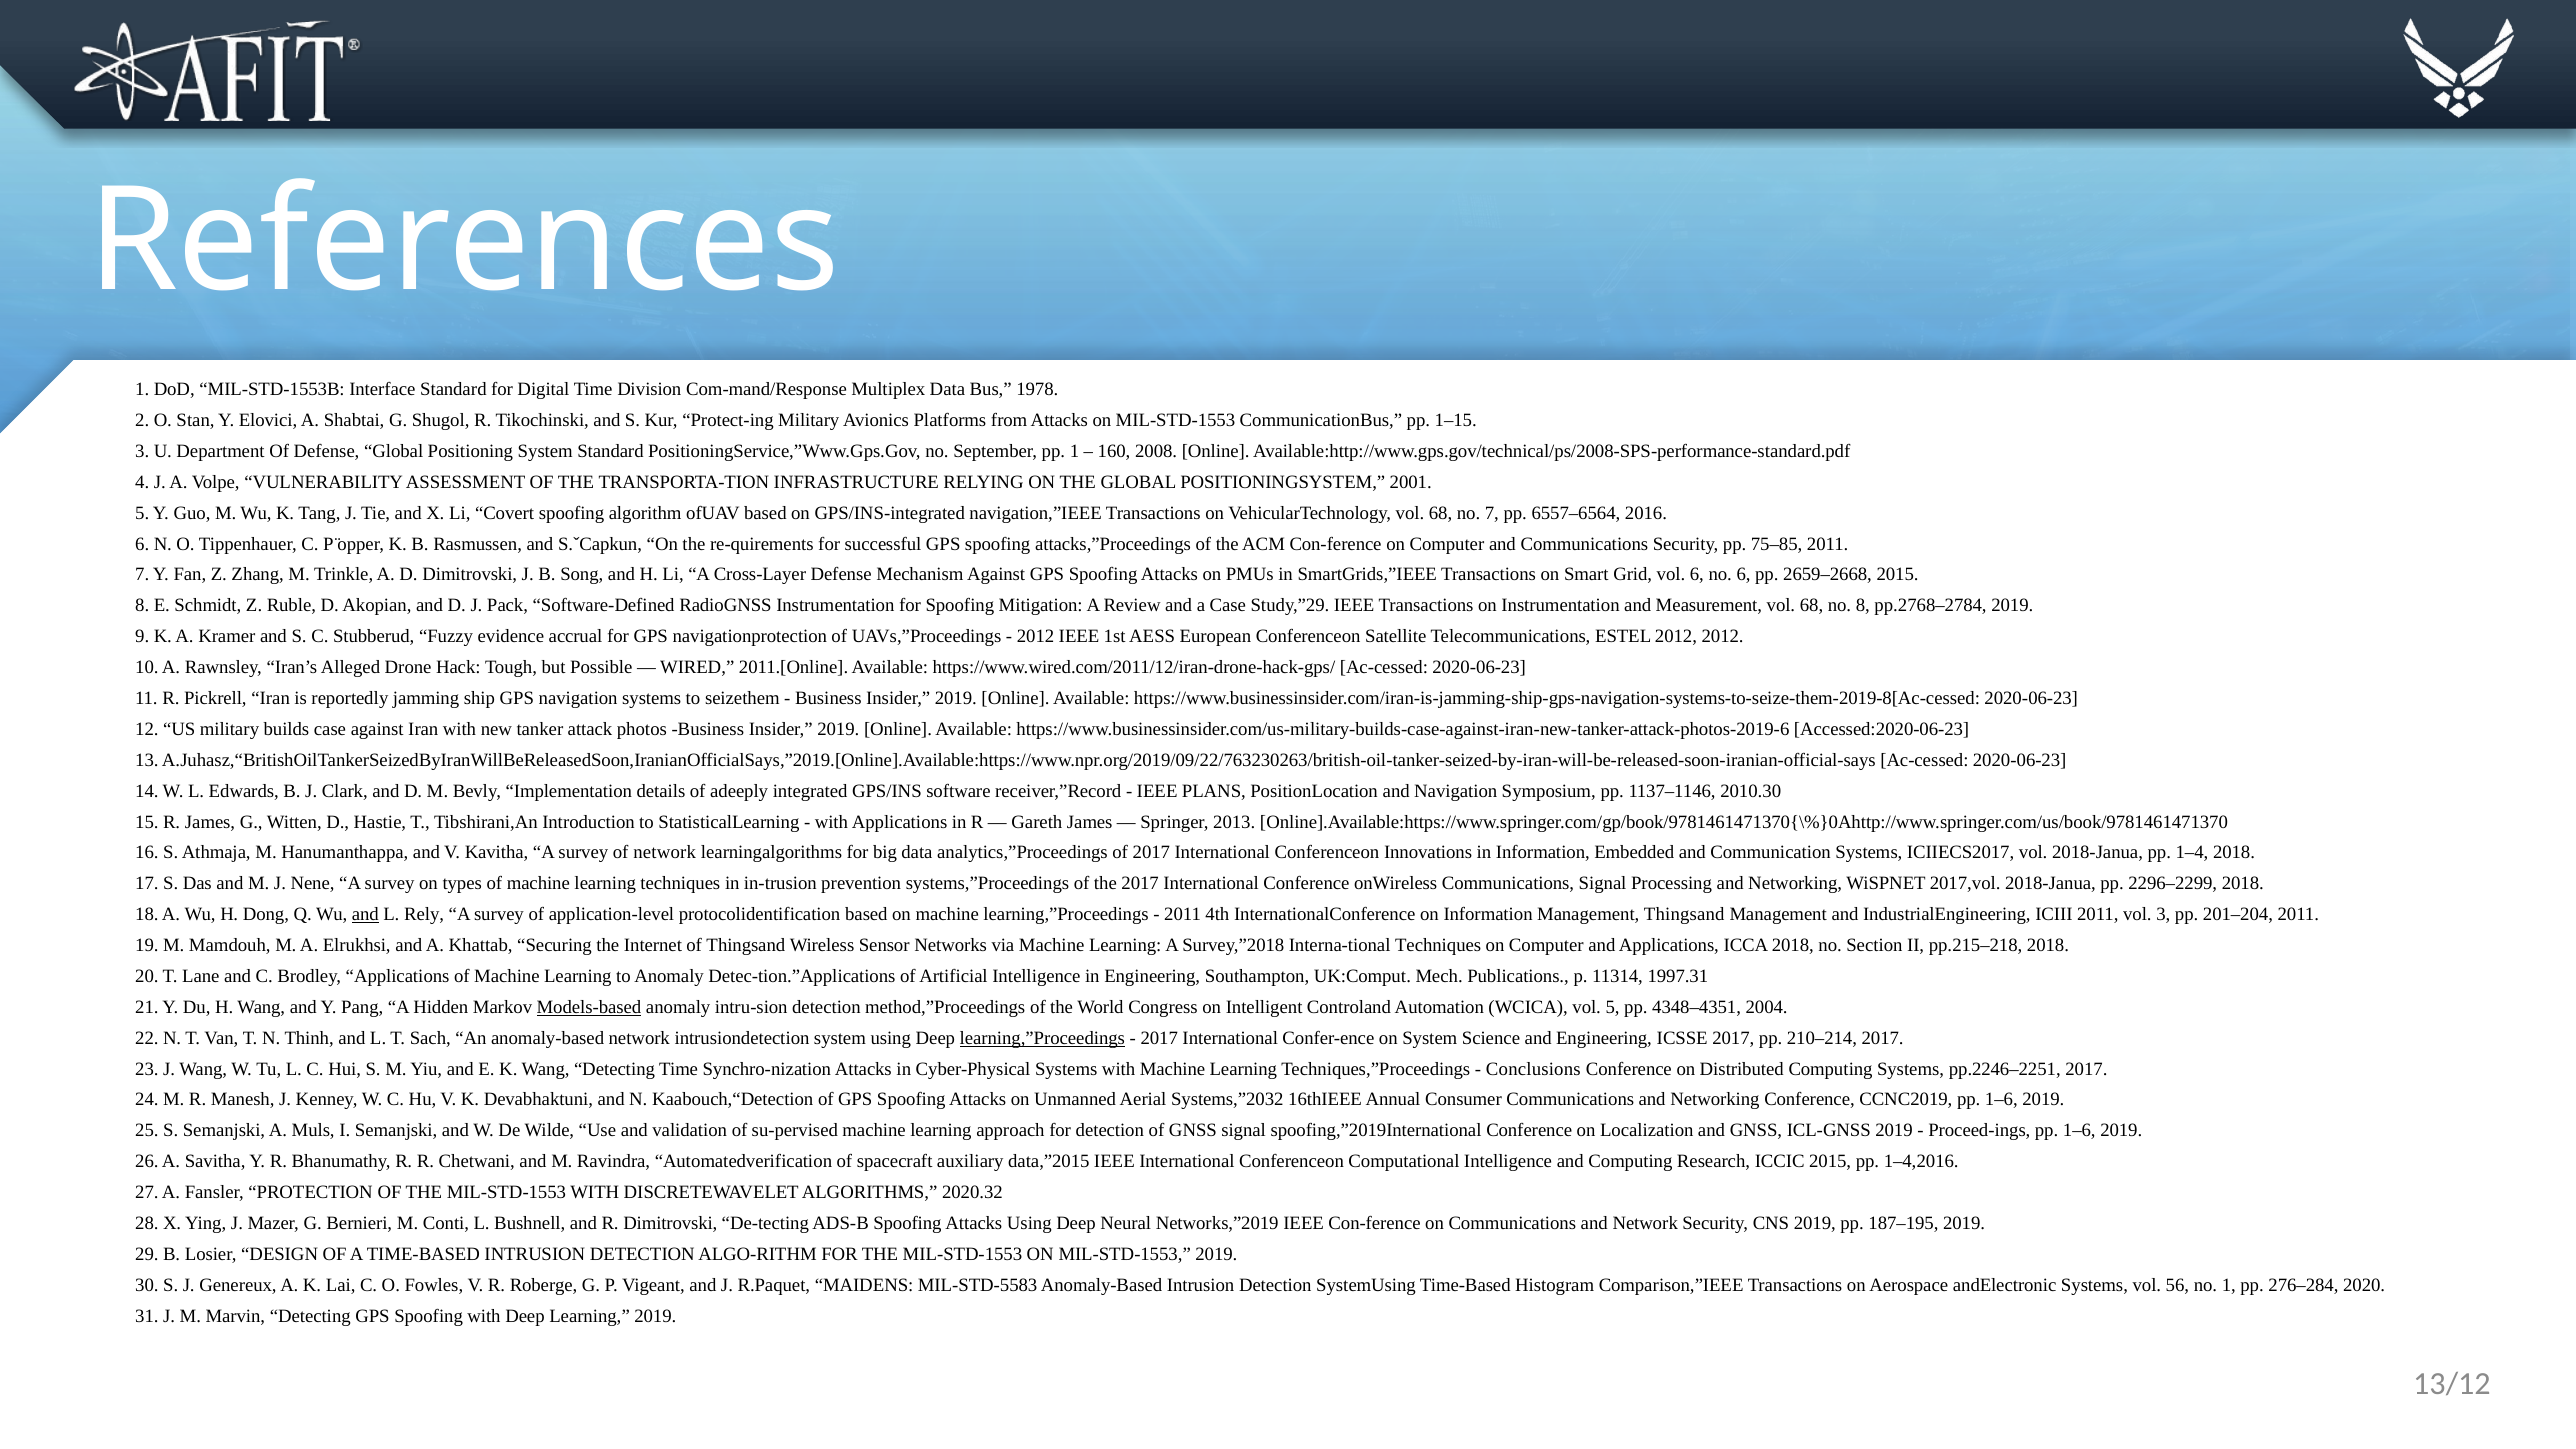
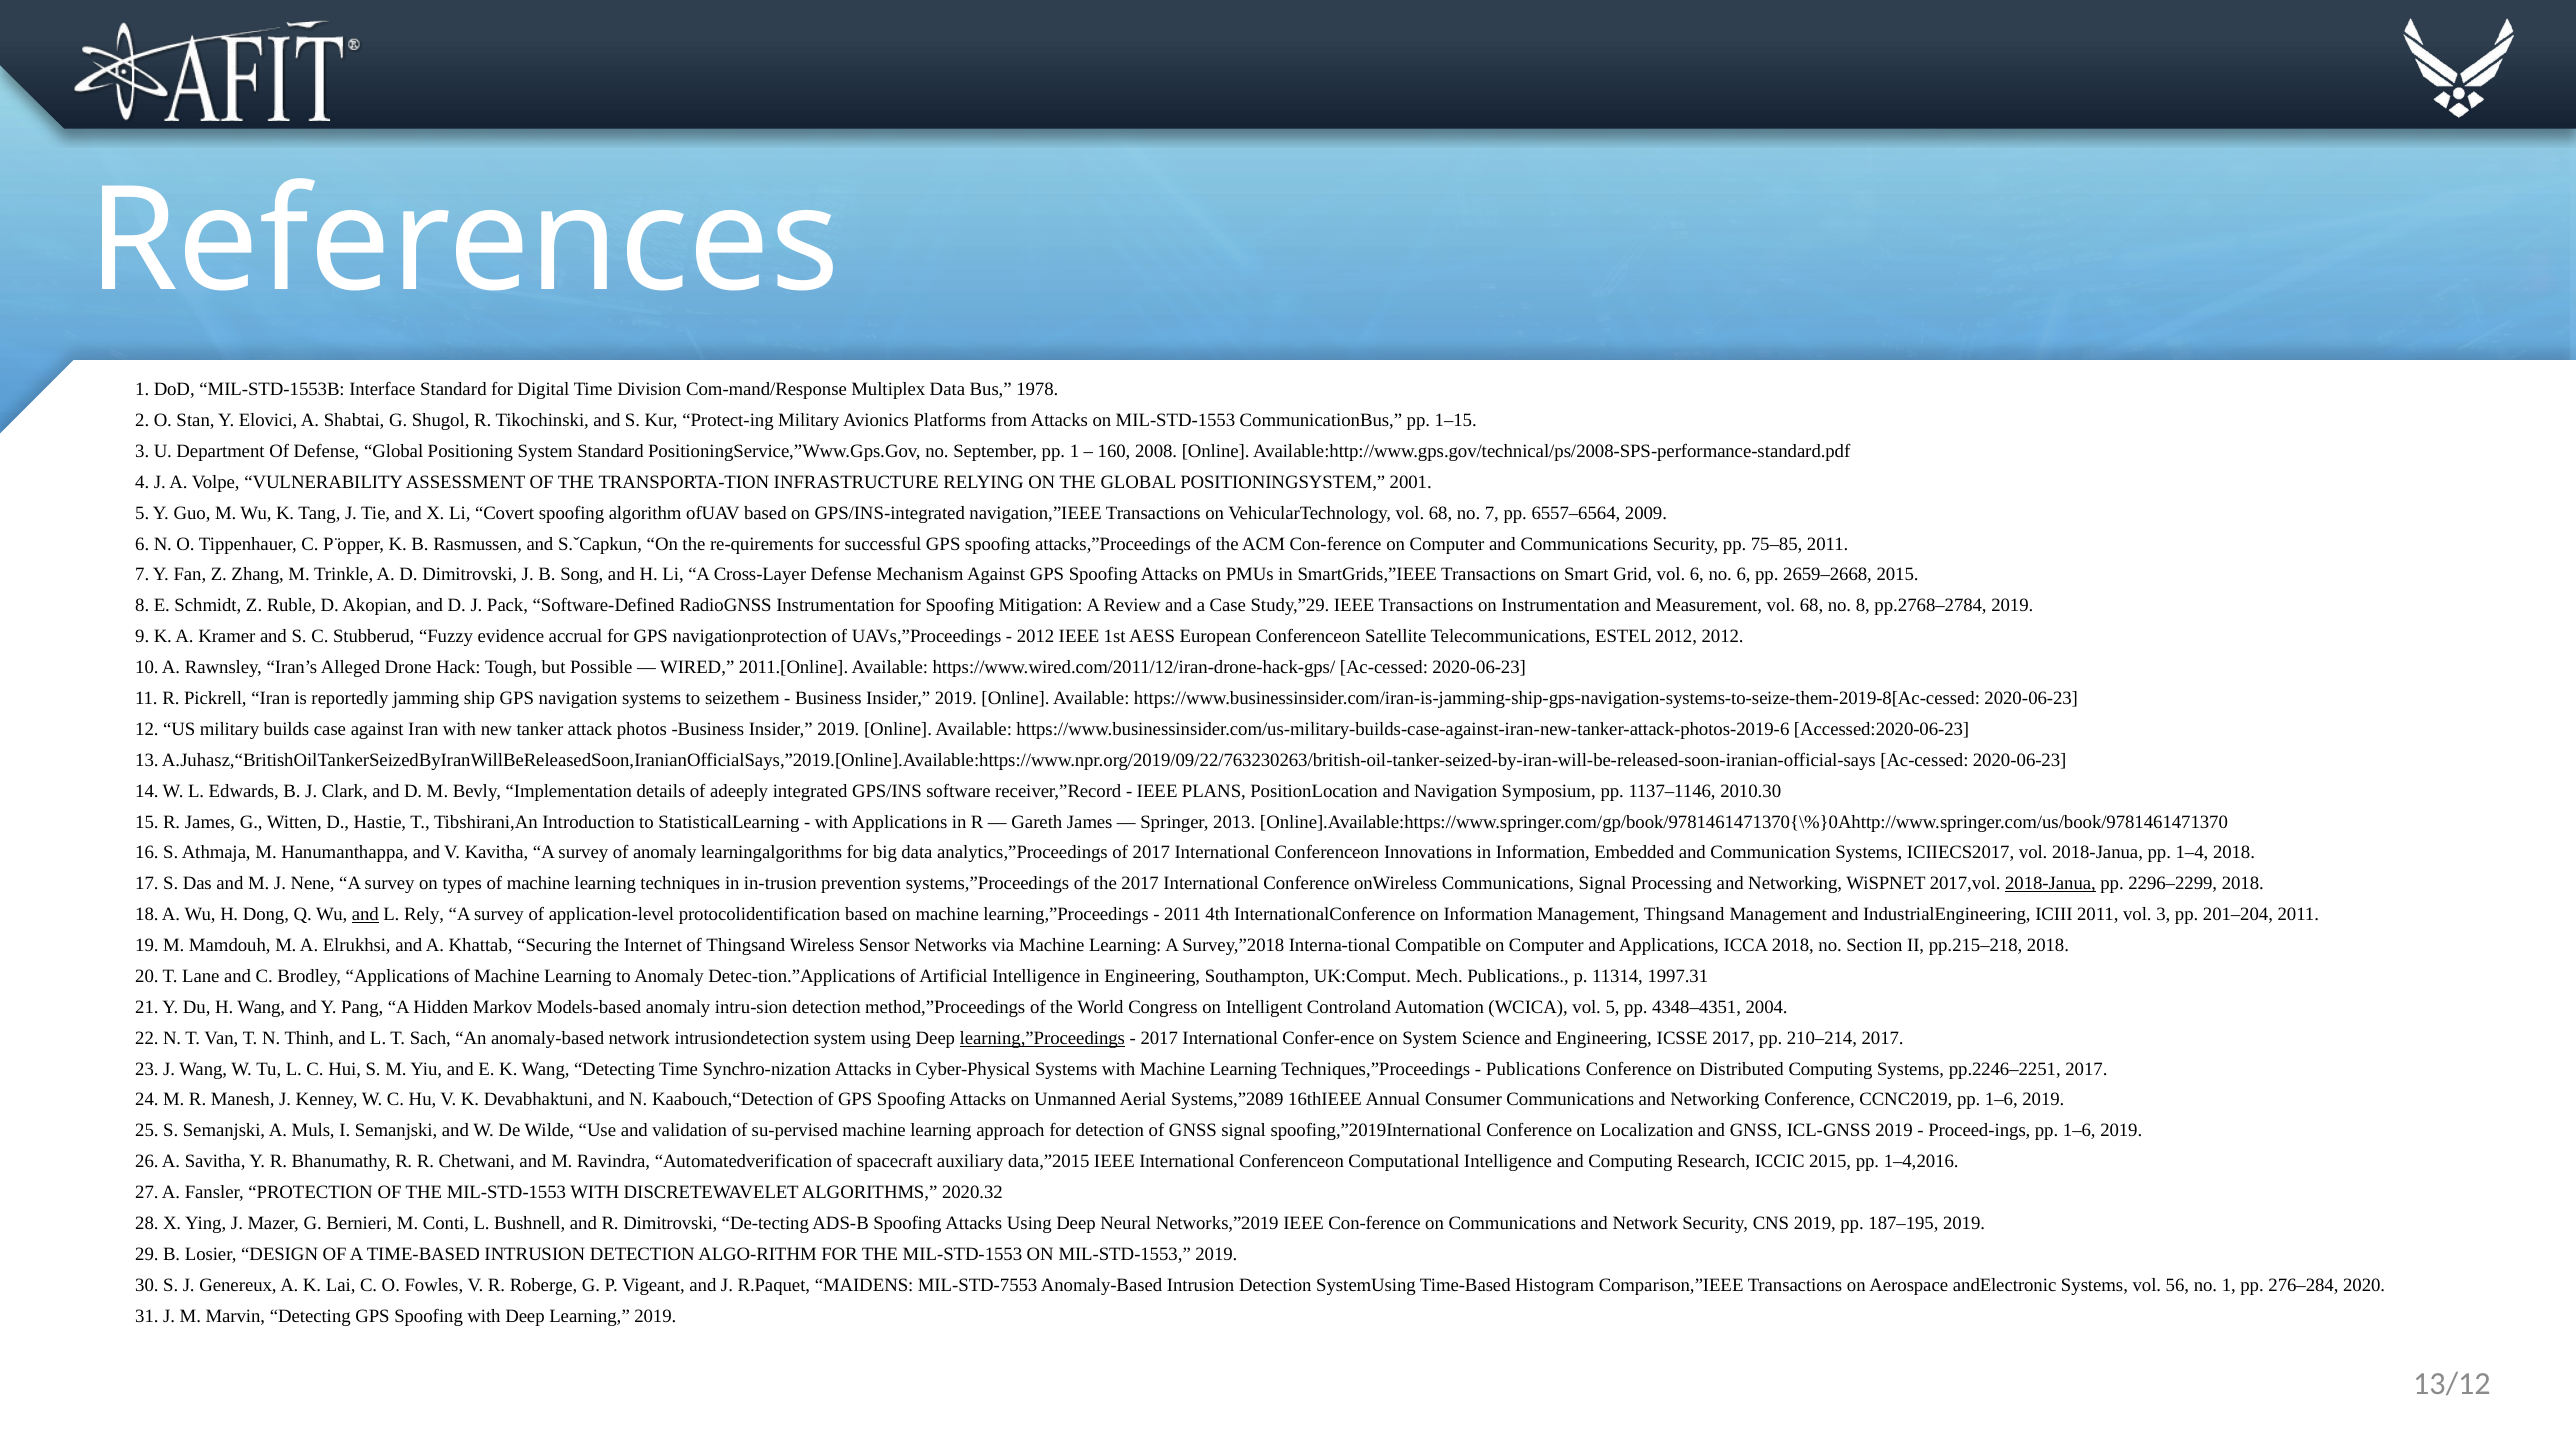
2016: 2016 -> 2009
of network: network -> anomaly
2018-Janua at (2050, 884) underline: none -> present
Interna-tional Techniques: Techniques -> Compatible
Models-based underline: present -> none
Conclusions at (1533, 1069): Conclusions -> Publications
Systems,”2032: Systems,”2032 -> Systems,”2089
MIL-STD-5583: MIL-STD-5583 -> MIL-STD-7553
